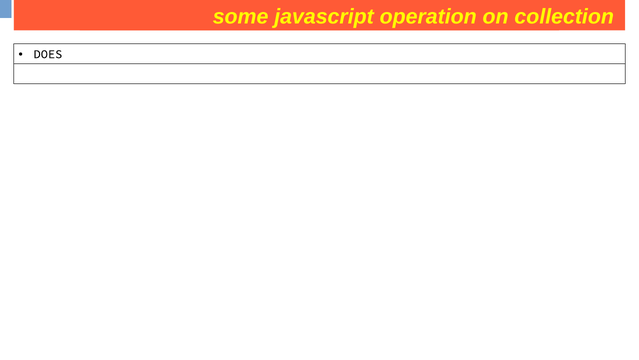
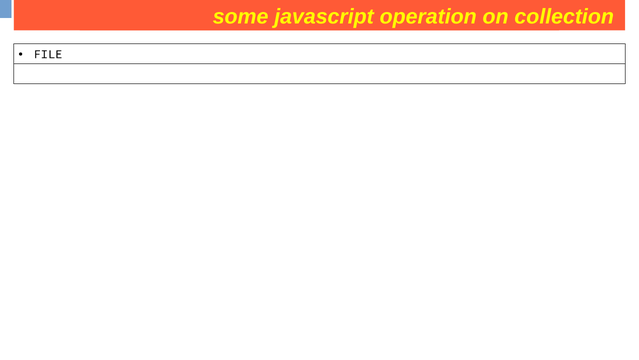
DOES: DOES -> FILE
